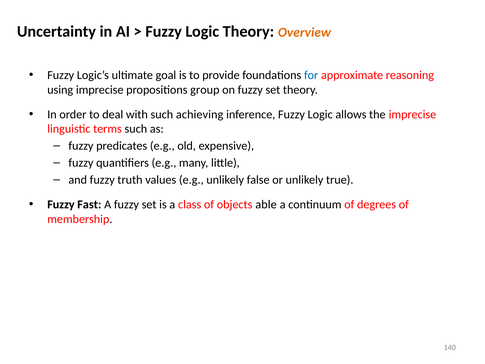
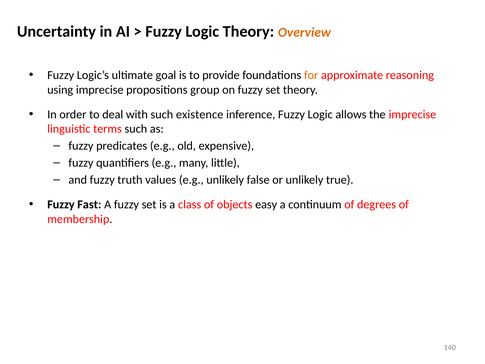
for colour: blue -> orange
achieving: achieving -> existence
able: able -> easy
